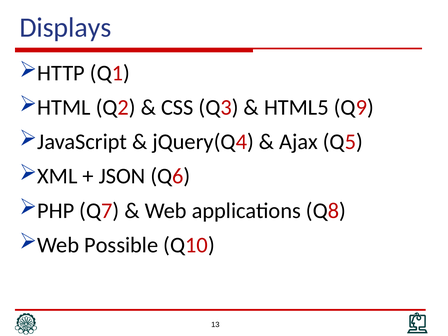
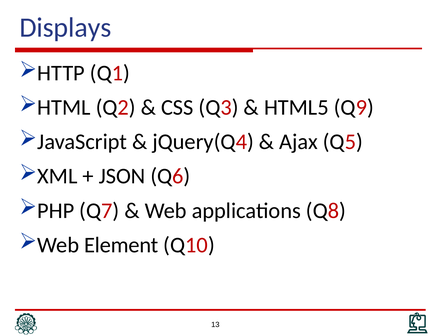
Possible: Possible -> Element
